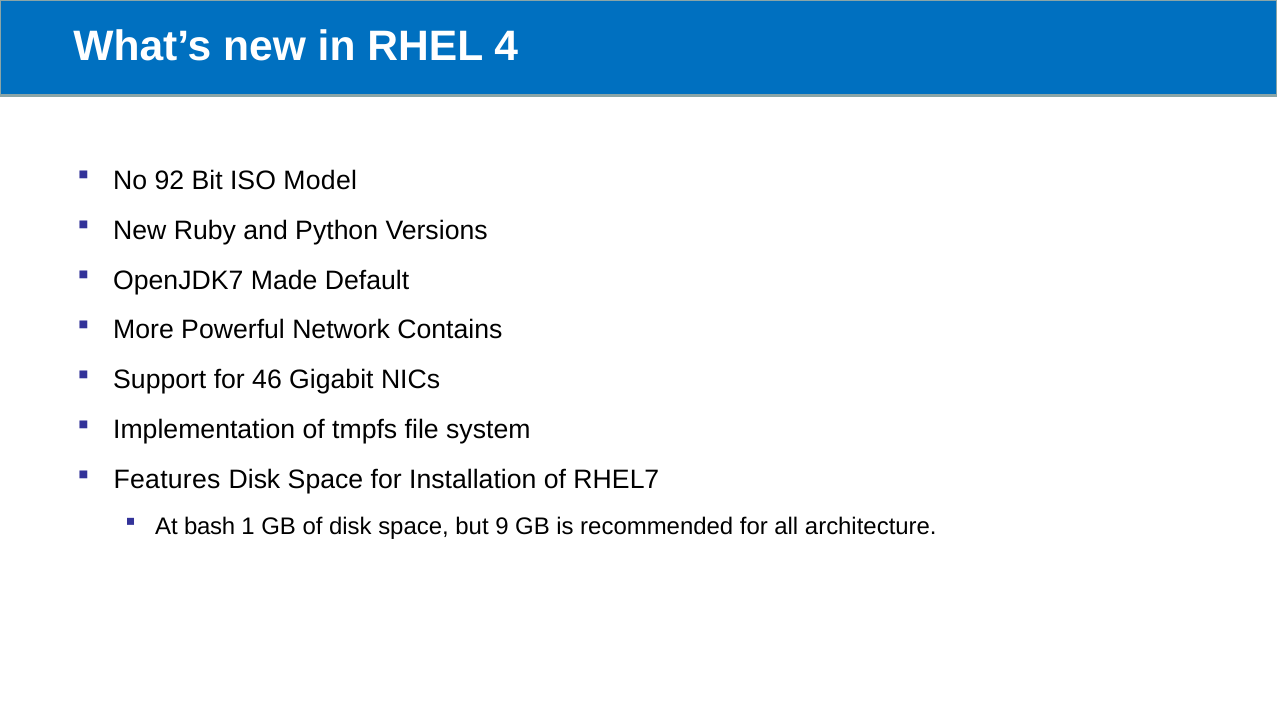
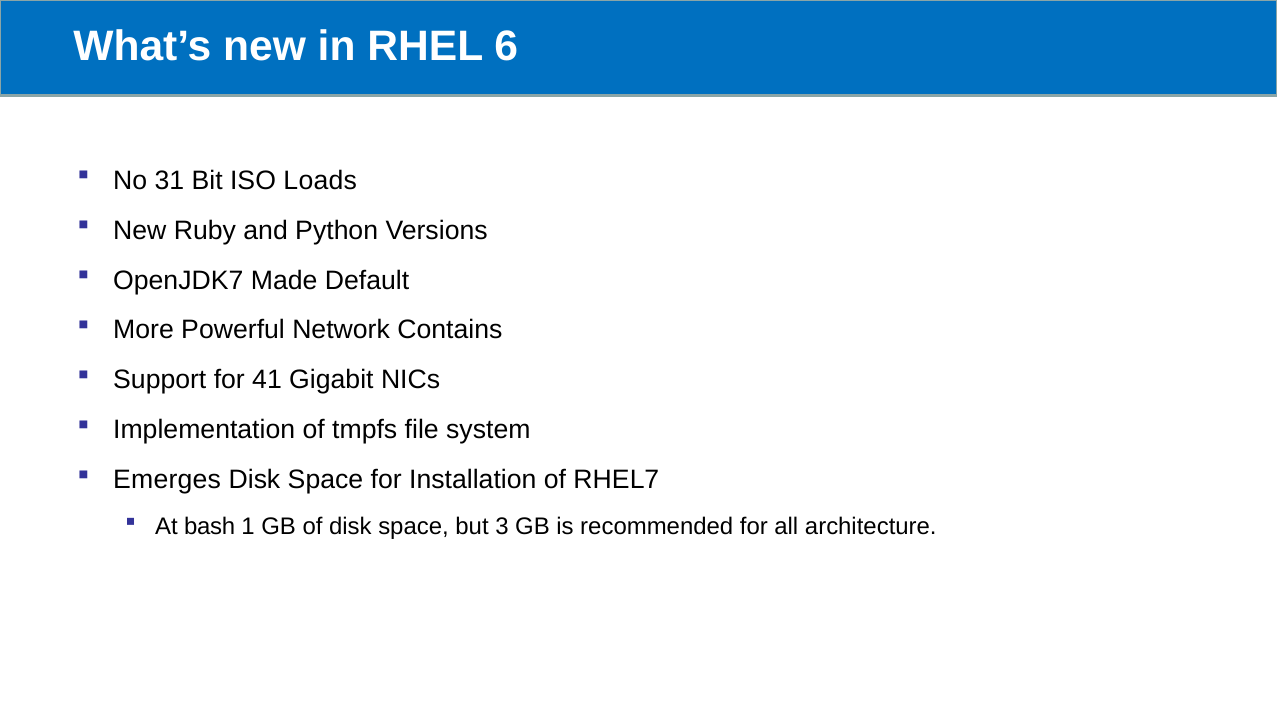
4: 4 -> 6
92: 92 -> 31
Model: Model -> Loads
46: 46 -> 41
Features: Features -> Emerges
9: 9 -> 3
